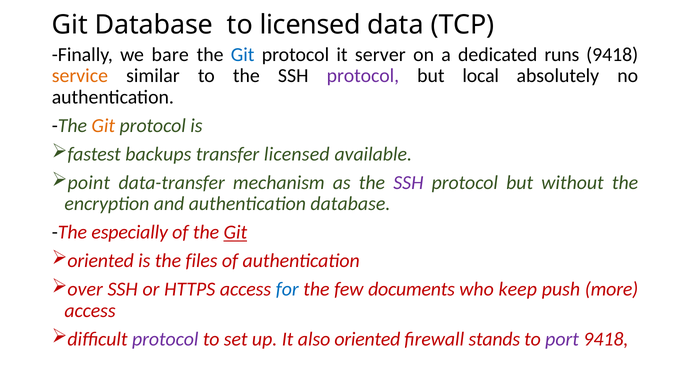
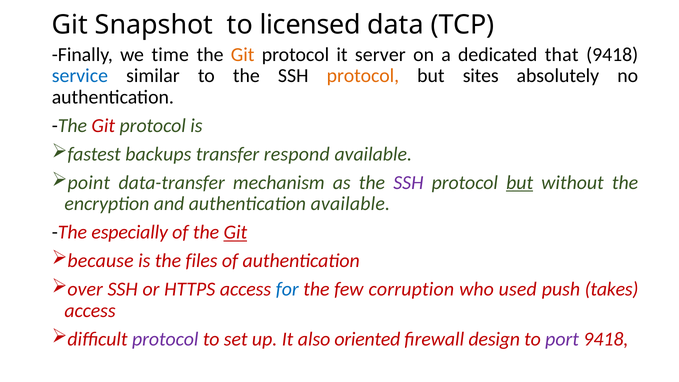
Git Database: Database -> Snapshot
bare: bare -> time
Git at (243, 55) colour: blue -> orange
runs: runs -> that
service colour: orange -> blue
protocol at (363, 76) colour: purple -> orange
local: local -> sites
Git at (103, 126) colour: orange -> red
transfer licensed: licensed -> respond
but at (520, 183) underline: none -> present
authentication database: database -> available
oriented at (101, 261): oriented -> because
documents: documents -> corruption
keep: keep -> used
more: more -> takes
stands: stands -> design
